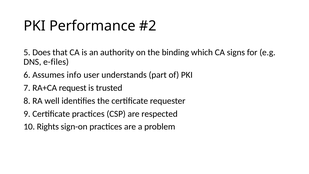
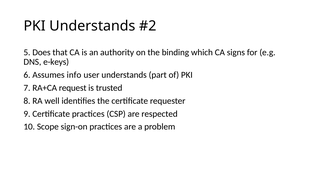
PKI Performance: Performance -> Understands
e-files: e-files -> e-keys
Rights: Rights -> Scope
